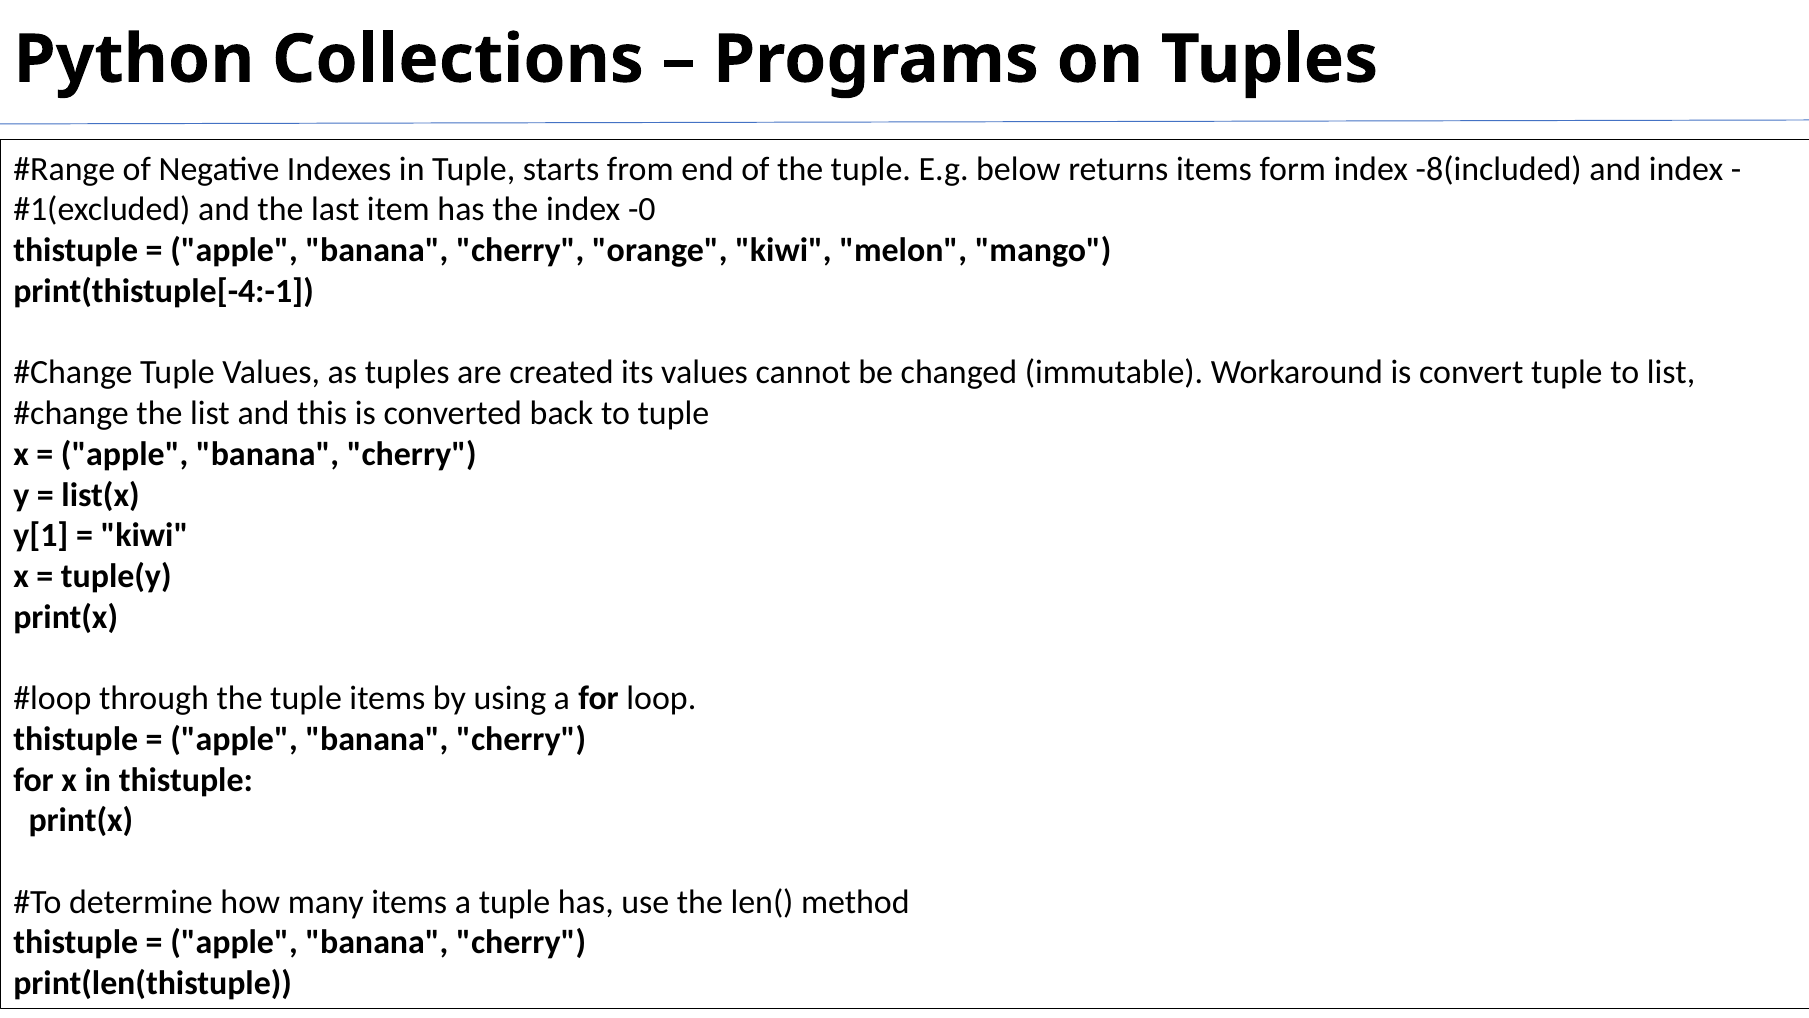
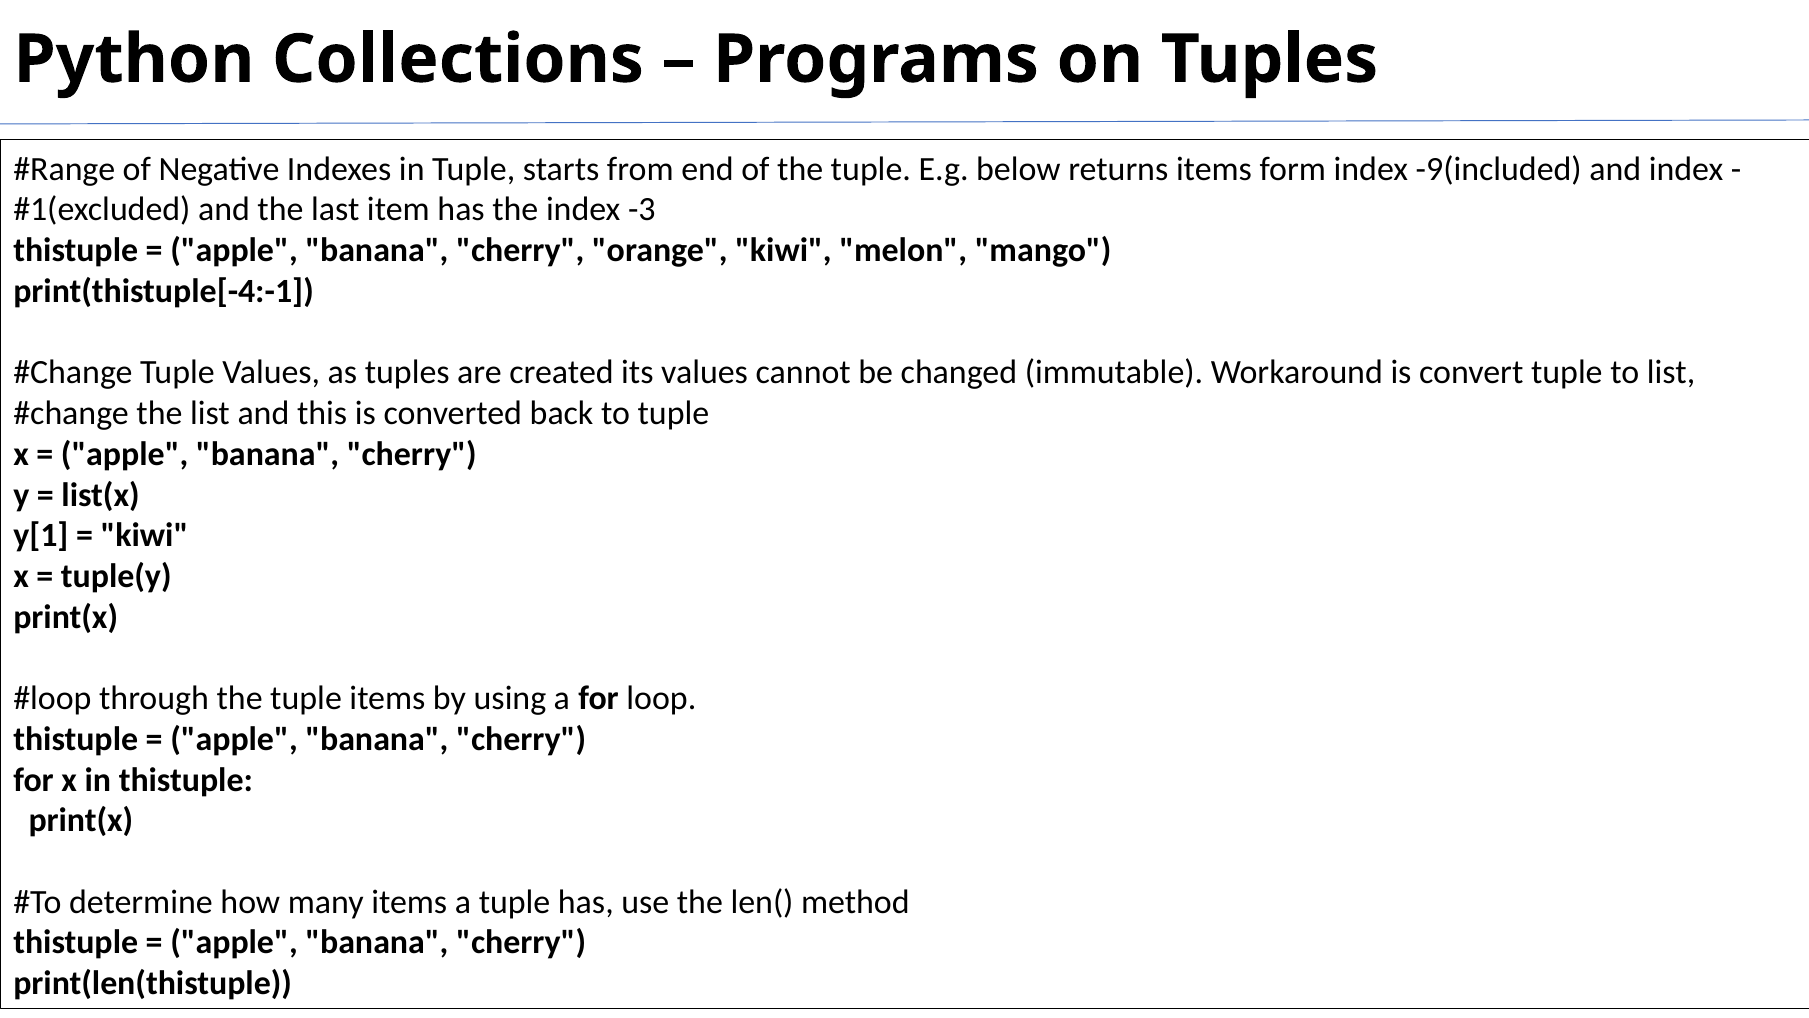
-8(included: -8(included -> -9(included
-0: -0 -> -3
